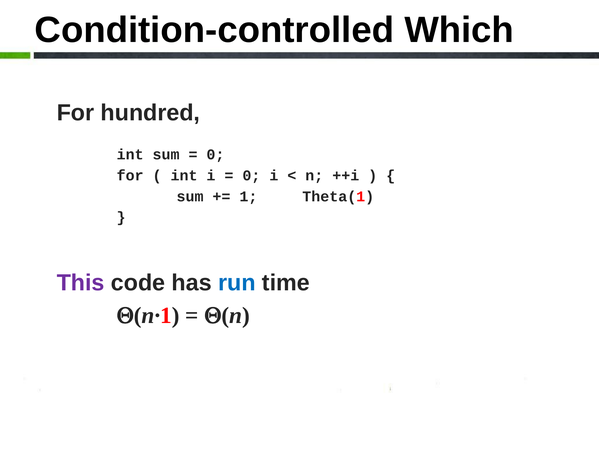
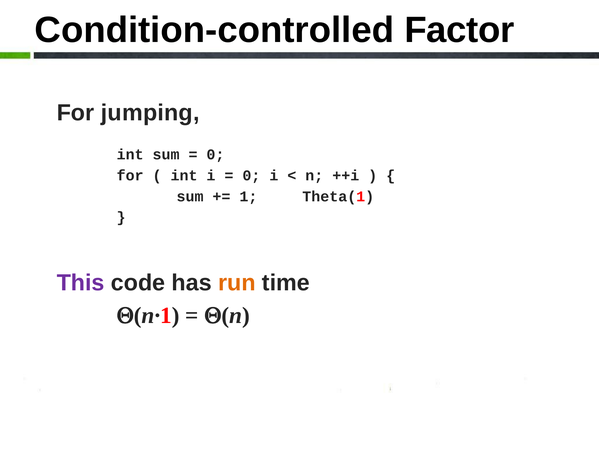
Which: Which -> Factor
hundred: hundred -> jumping
run colour: blue -> orange
